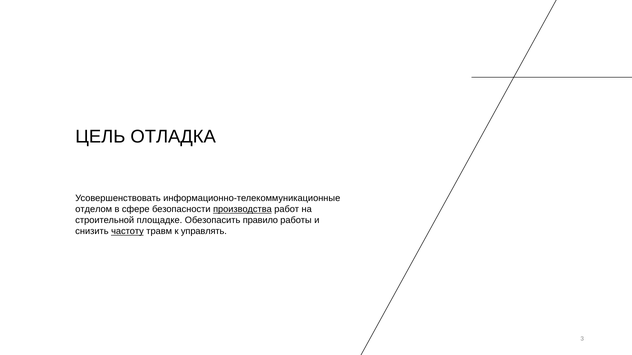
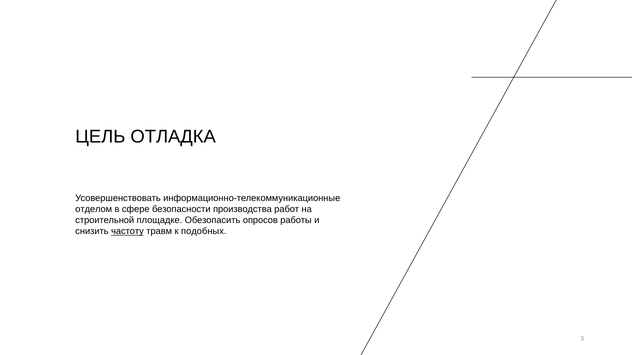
производства underline: present -> none
правило: правило -> опросов
управлять: управлять -> подобных
